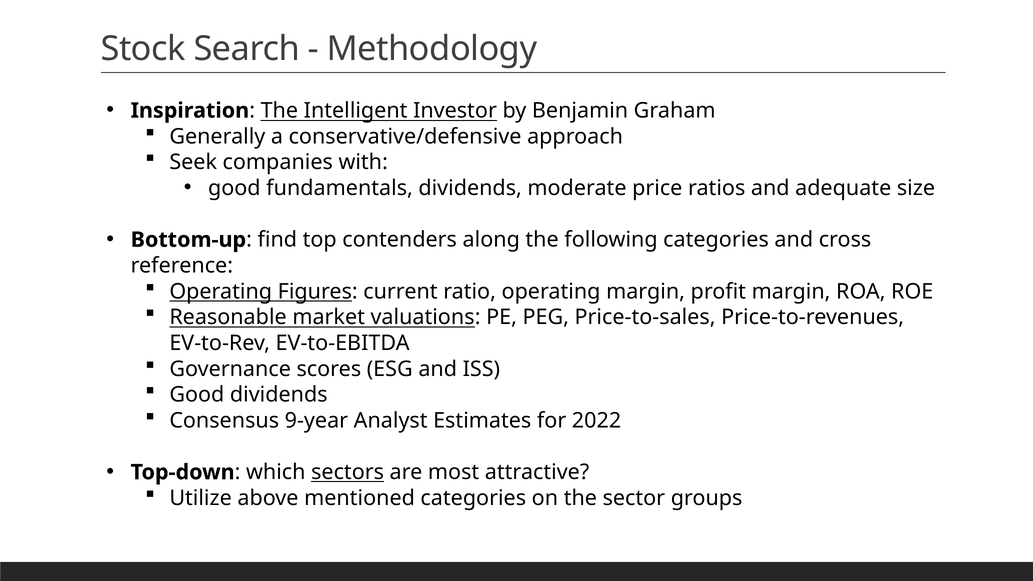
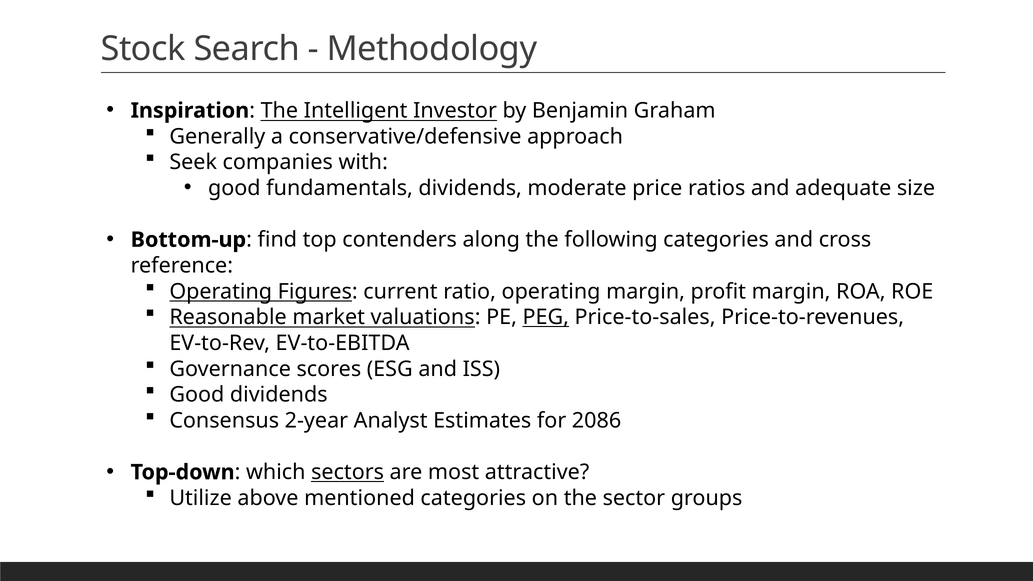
PEG underline: none -> present
9-year: 9-year -> 2-year
2022: 2022 -> 2086
